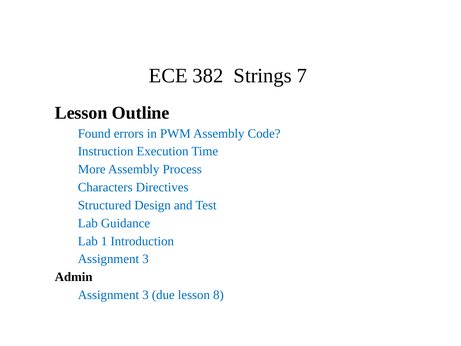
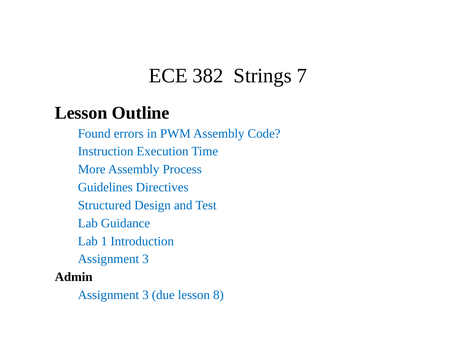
Characters: Characters -> Guidelines
